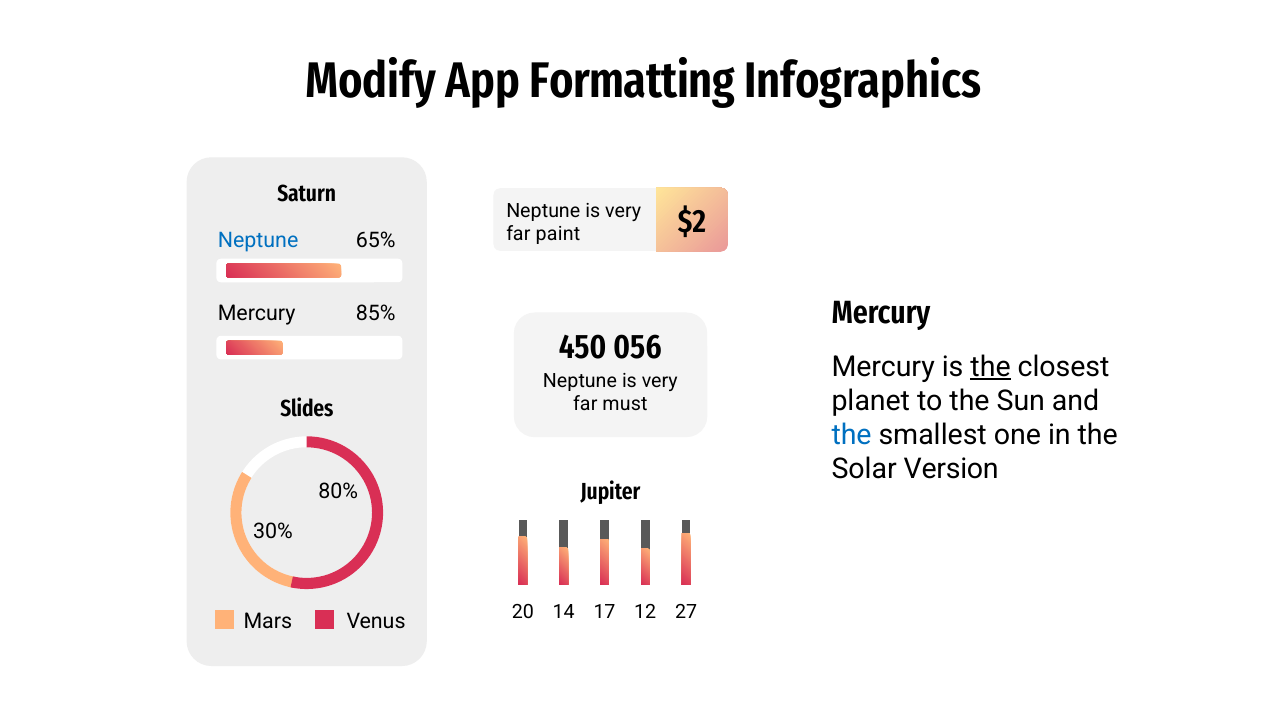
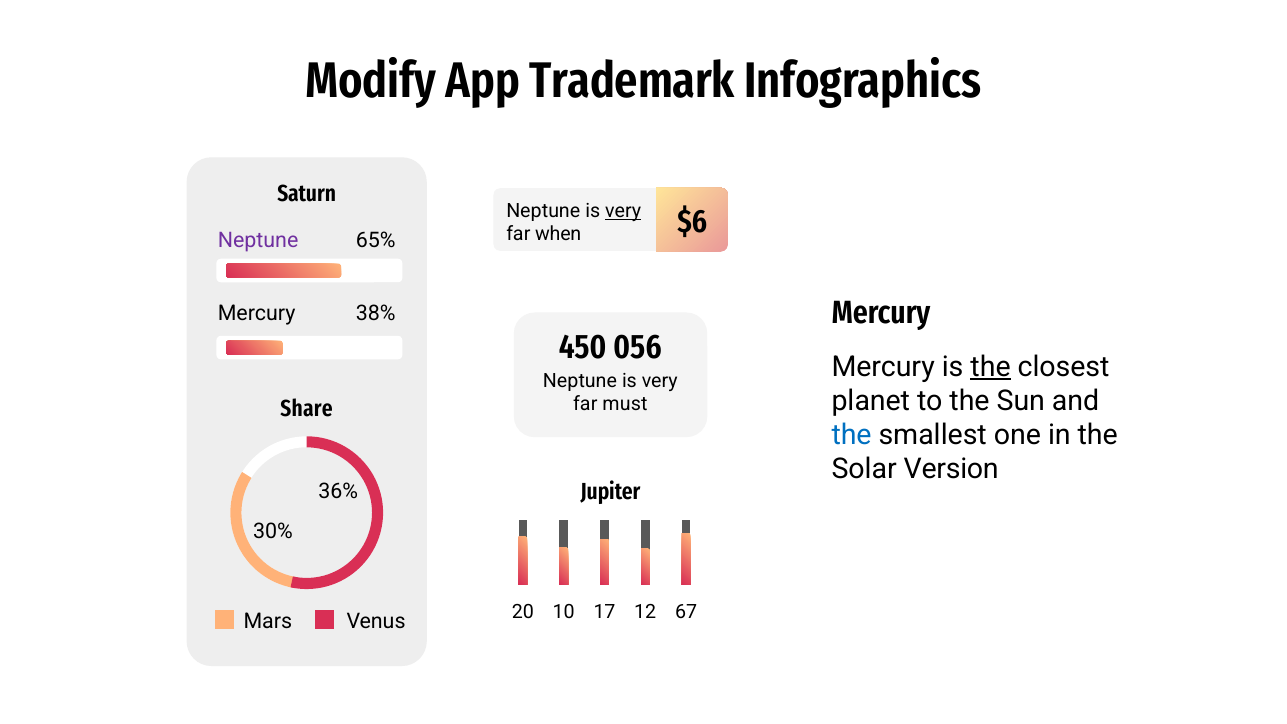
Formatting: Formatting -> Trademark
very at (623, 211) underline: none -> present
$2: $2 -> $6
paint: paint -> when
Neptune at (258, 240) colour: blue -> purple
85%: 85% -> 38%
Slides: Slides -> Share
80%: 80% -> 36%
14: 14 -> 10
27: 27 -> 67
